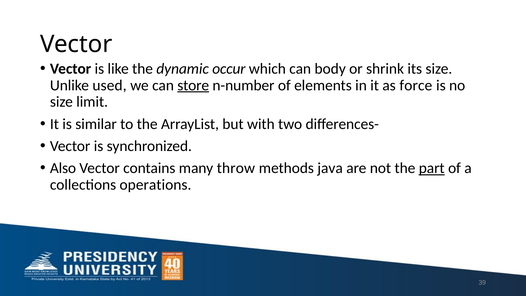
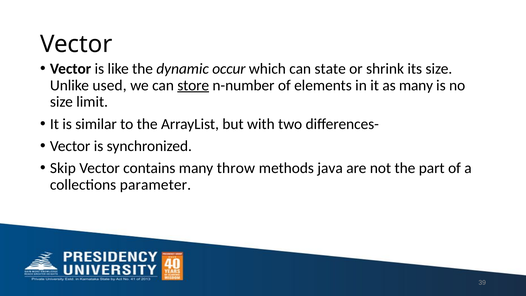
body: body -> state
as force: force -> many
Also: Also -> Skip
part underline: present -> none
operations: operations -> parameter
